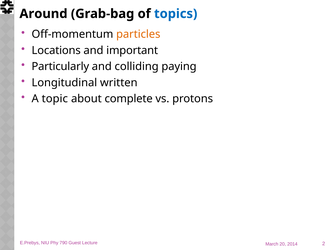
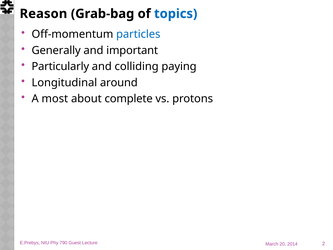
Around: Around -> Reason
particles colour: orange -> blue
Locations: Locations -> Generally
written: written -> around
topic: topic -> most
